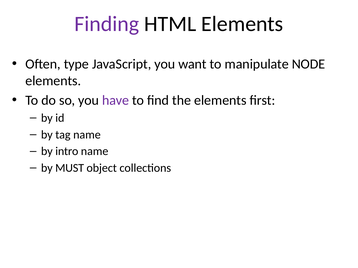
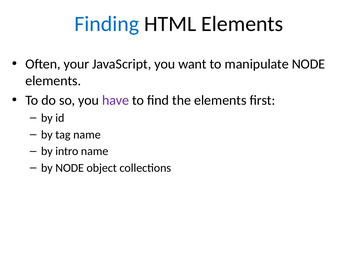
Finding colour: purple -> blue
type: type -> your
by MUST: MUST -> NODE
